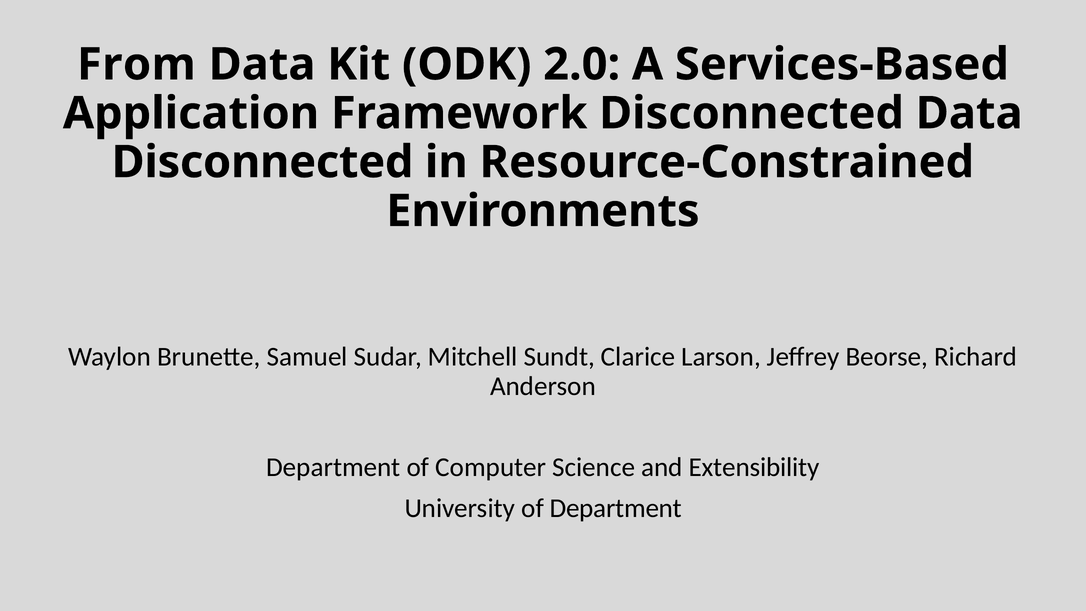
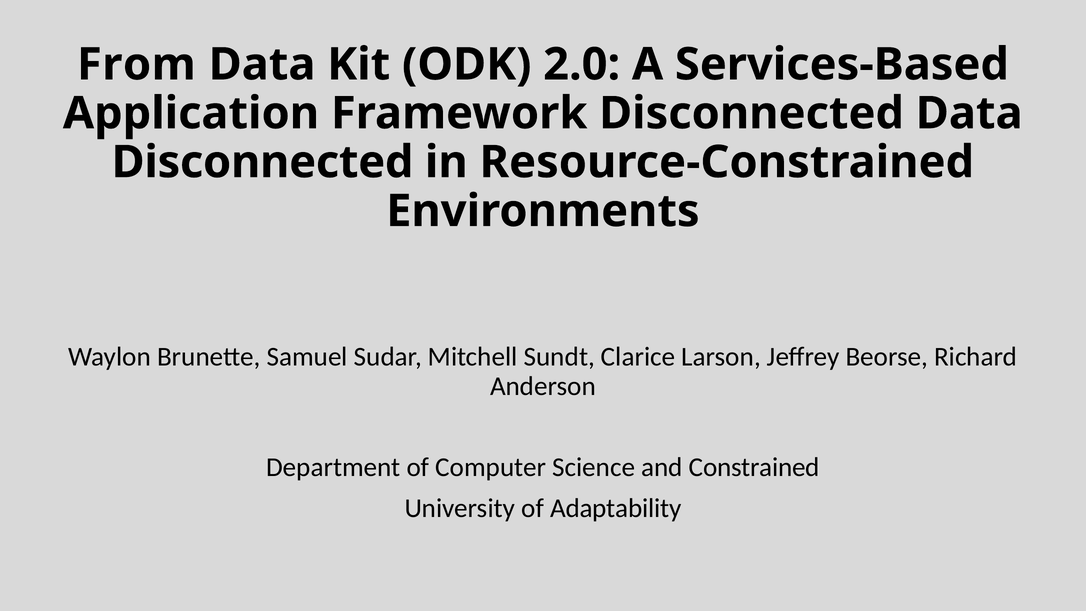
Extensibility: Extensibility -> Constrained
of Department: Department -> Adaptability
